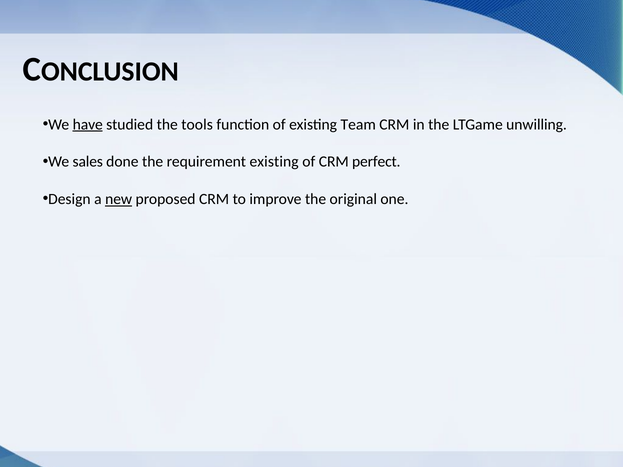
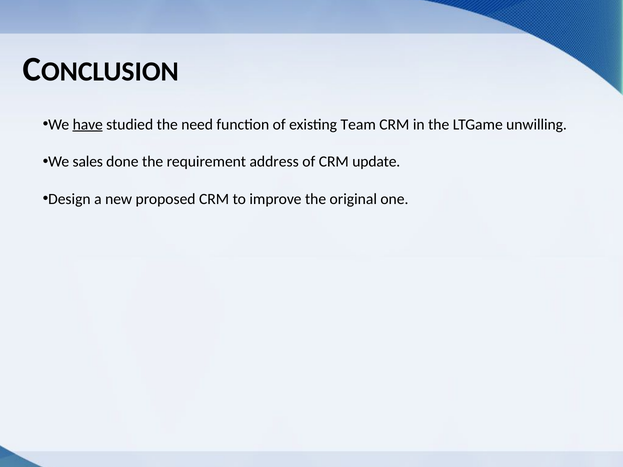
tools: tools -> need
requirement existing: existing -> address
perfect: perfect -> update
new underline: present -> none
